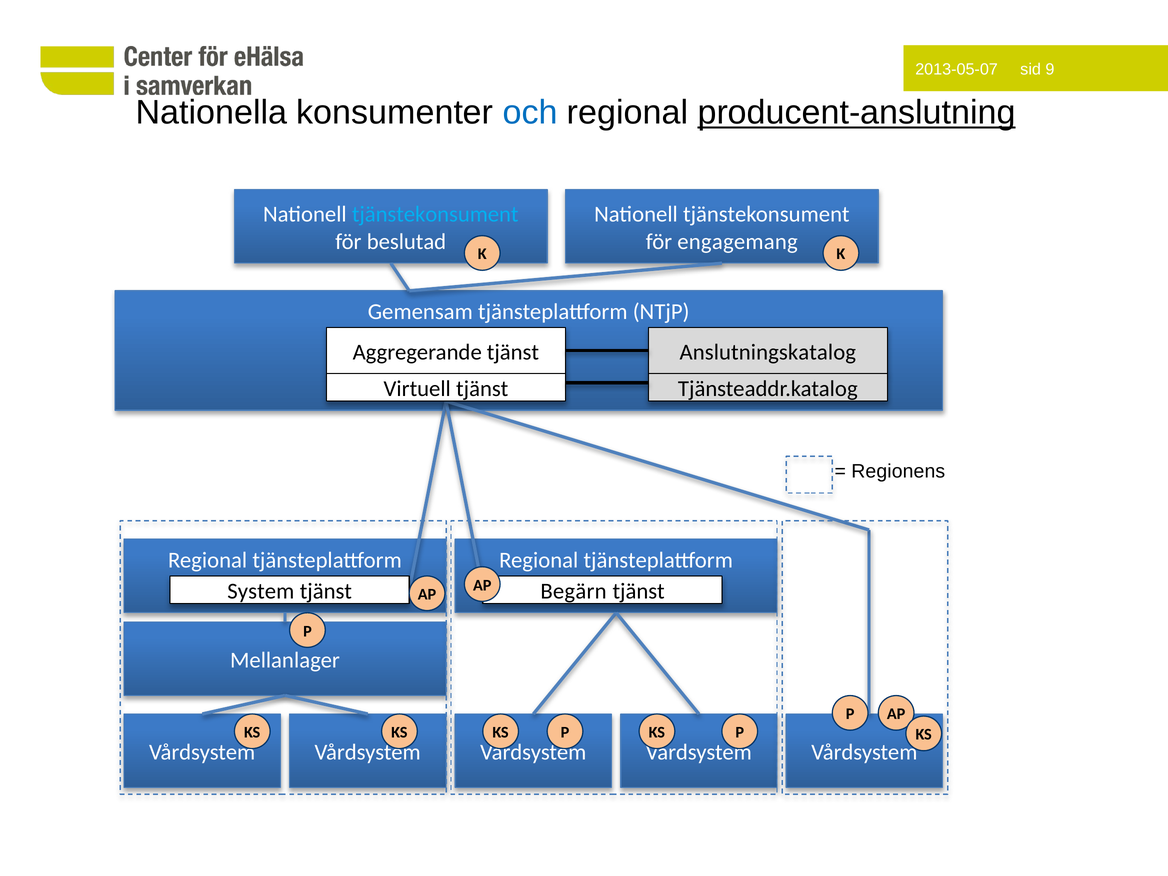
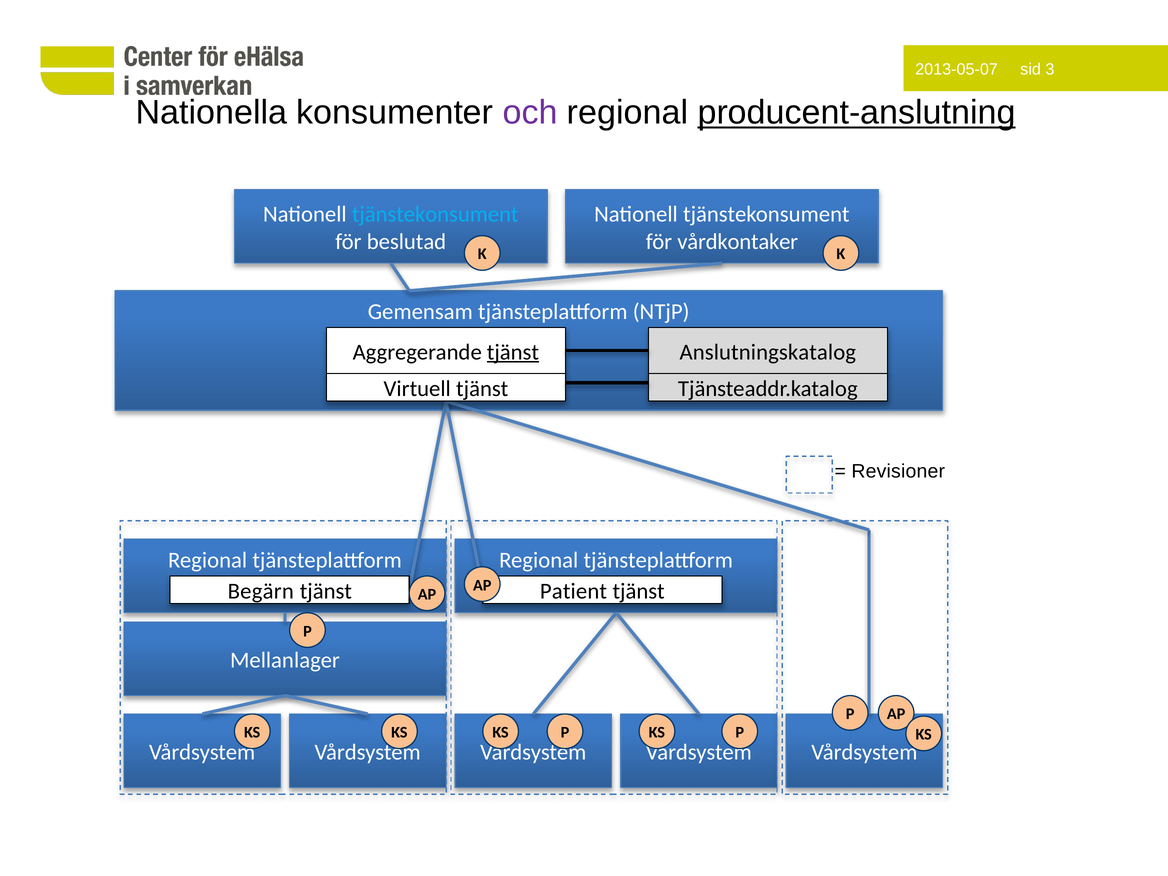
9: 9 -> 3
och colour: blue -> purple
engagemang: engagemang -> vårdkontaker
tjänst at (513, 352) underline: none -> present
Regionens: Regionens -> Revisioner
System: System -> Begärn
Begärn: Begärn -> Patient
